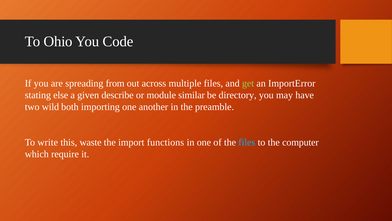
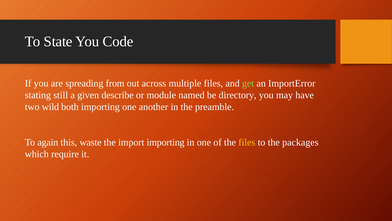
Ohio: Ohio -> State
else: else -> still
similar: similar -> named
write: write -> again
import functions: functions -> importing
files at (247, 142) colour: light blue -> yellow
computer: computer -> packages
